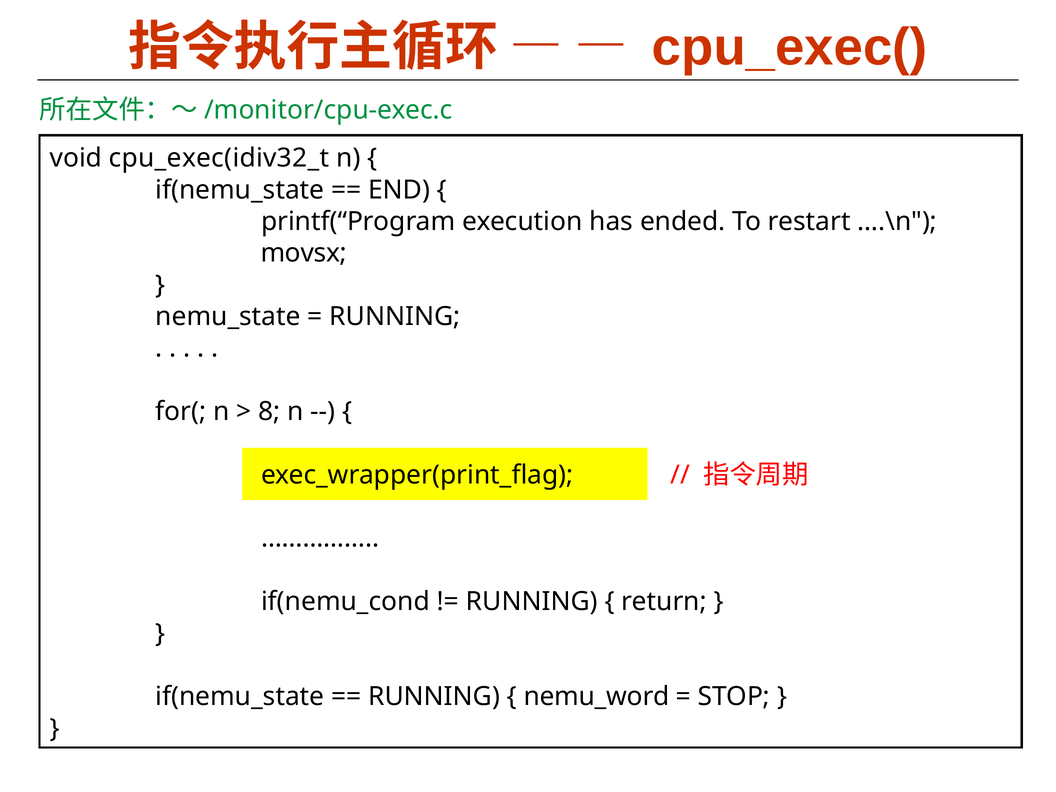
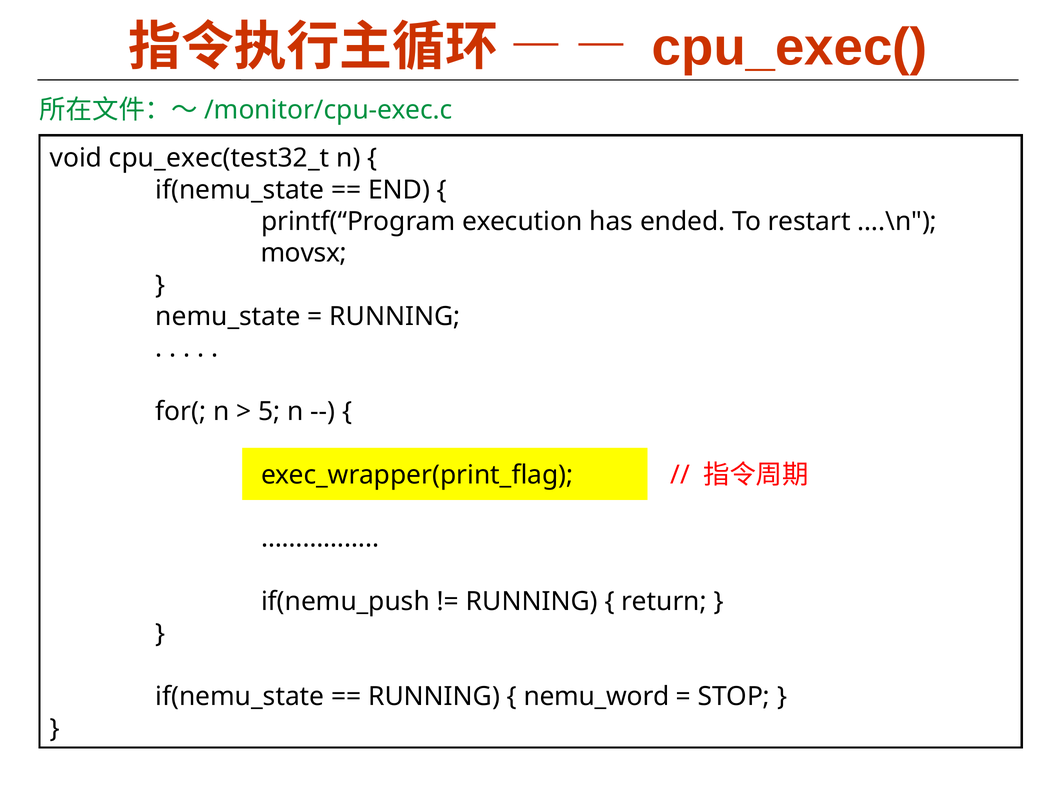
cpu_exec(idiv32_t: cpu_exec(idiv32_t -> cpu_exec(test32_t
8: 8 -> 5
if(nemu_cond: if(nemu_cond -> if(nemu_push
